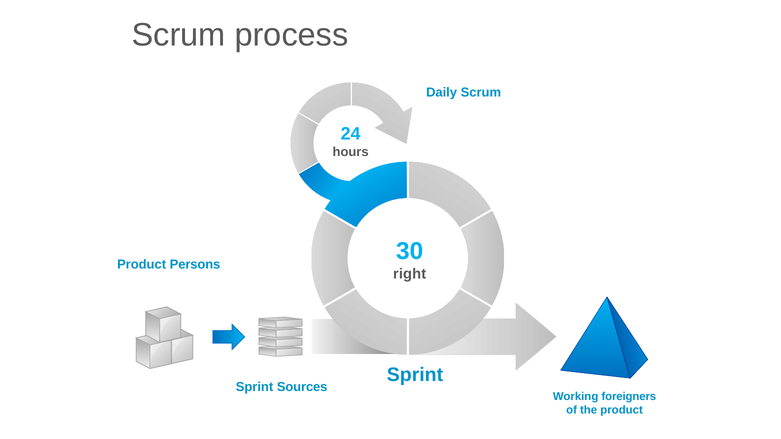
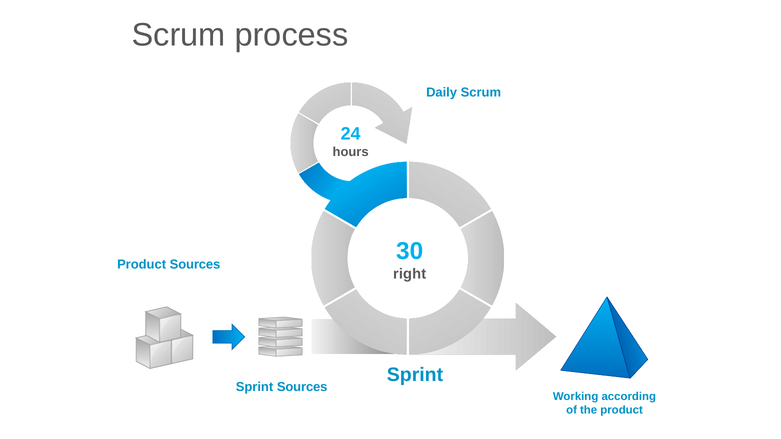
Product Persons: Persons -> Sources
foreigners: foreigners -> according
